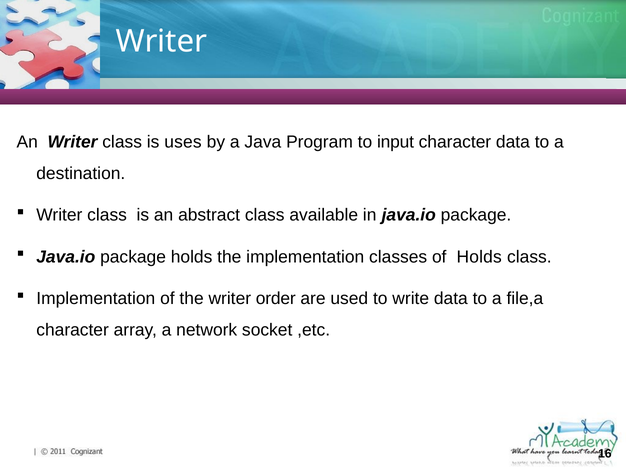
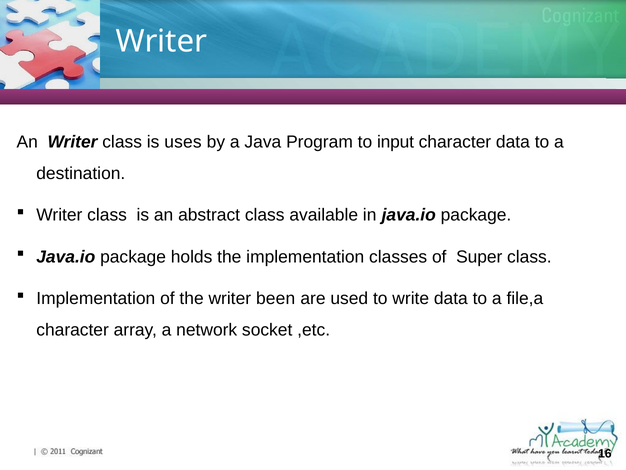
of Holds: Holds -> Super
order: order -> been
